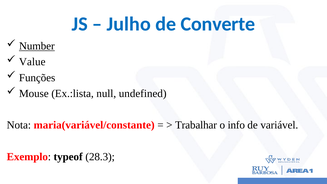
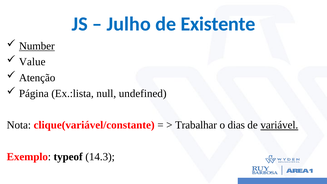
Converte: Converte -> Existente
Funções: Funções -> Atenção
Mouse: Mouse -> Página
maria(variável/constante: maria(variável/constante -> clique(variável/constante
info: info -> dias
variável underline: none -> present
28.3: 28.3 -> 14.3
